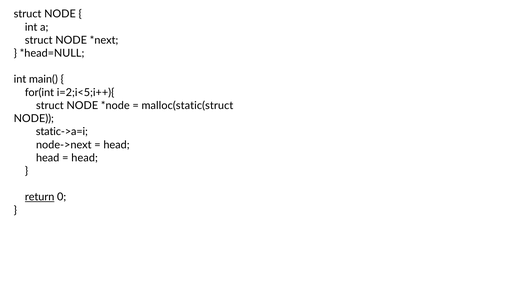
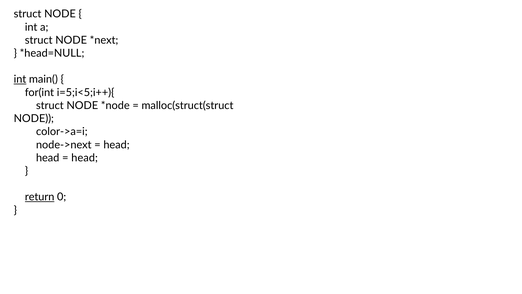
int at (20, 79) underline: none -> present
i=2;i<5;i++){: i=2;i<5;i++){ -> i=5;i<5;i++){
malloc(static(struct: malloc(static(struct -> malloc(struct(struct
static->a=i: static->a=i -> color->a=i
